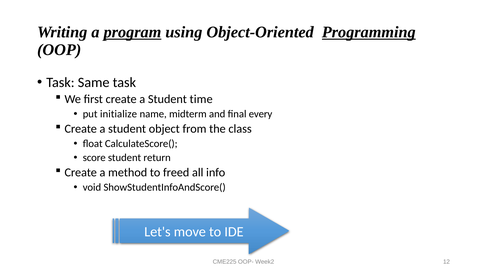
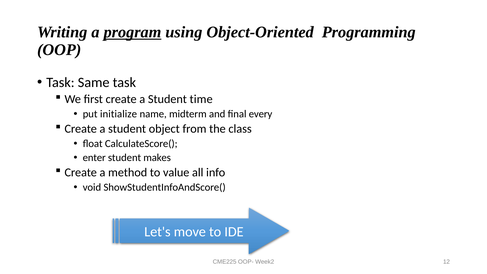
Programming underline: present -> none
score: score -> enter
return: return -> makes
freed: freed -> value
